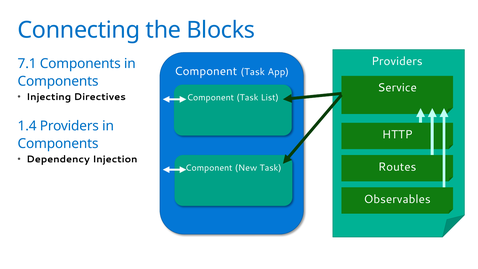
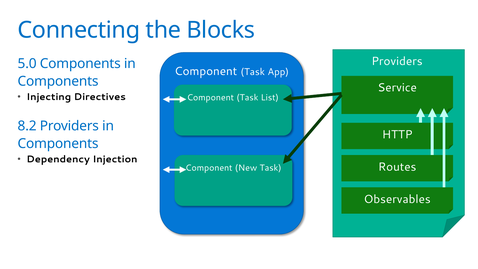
7.1: 7.1 -> 5.0
1.4: 1.4 -> 8.2
